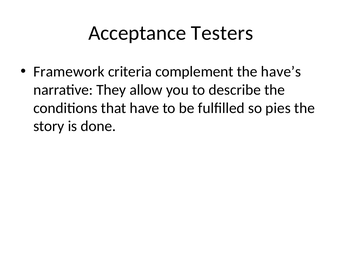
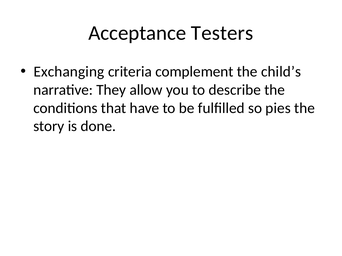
Framework: Framework -> Exchanging
have’s: have’s -> child’s
